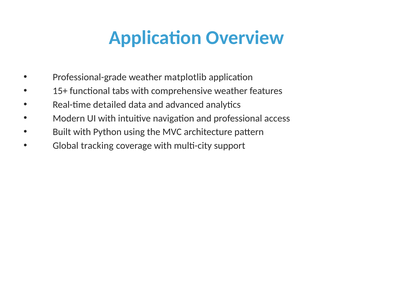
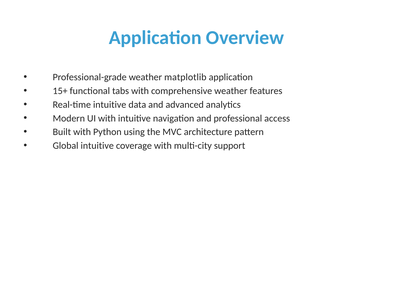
detailed at (110, 105): detailed -> intuitive
tracking at (97, 146): tracking -> intuitive
